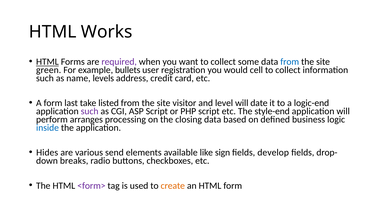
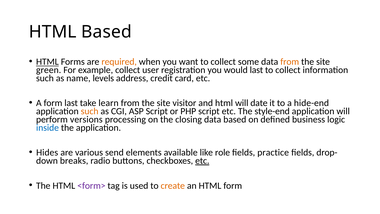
HTML Works: Works -> Based
required colour: purple -> orange
from at (290, 62) colour: blue -> orange
example bullets: bullets -> collect
would cell: cell -> last
listed: listed -> learn
and level: level -> html
logic-end: logic-end -> hide-end
such at (90, 111) colour: purple -> orange
arranges: arranges -> versions
sign: sign -> role
develop: develop -> practice
etc at (202, 161) underline: none -> present
